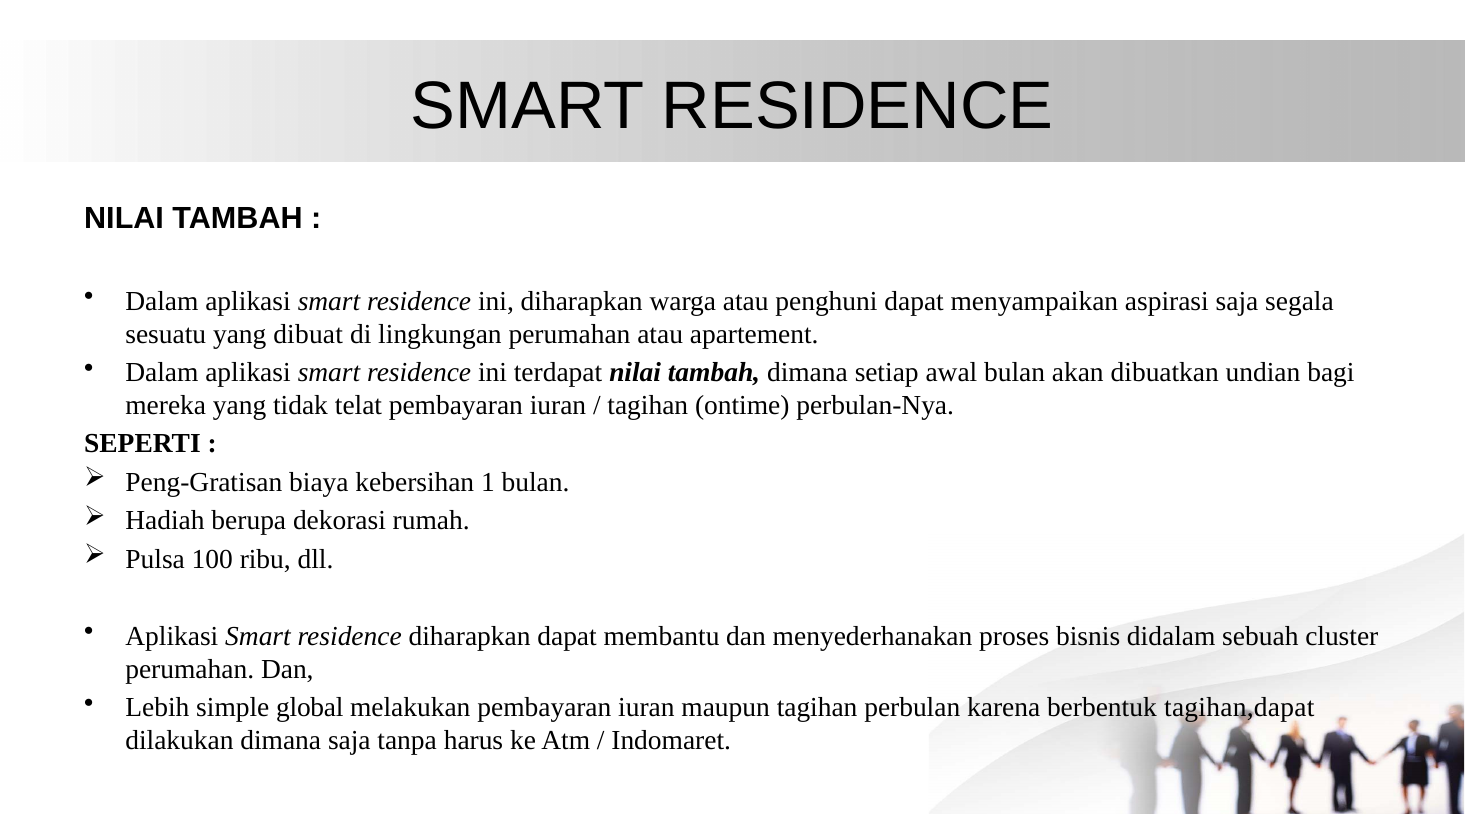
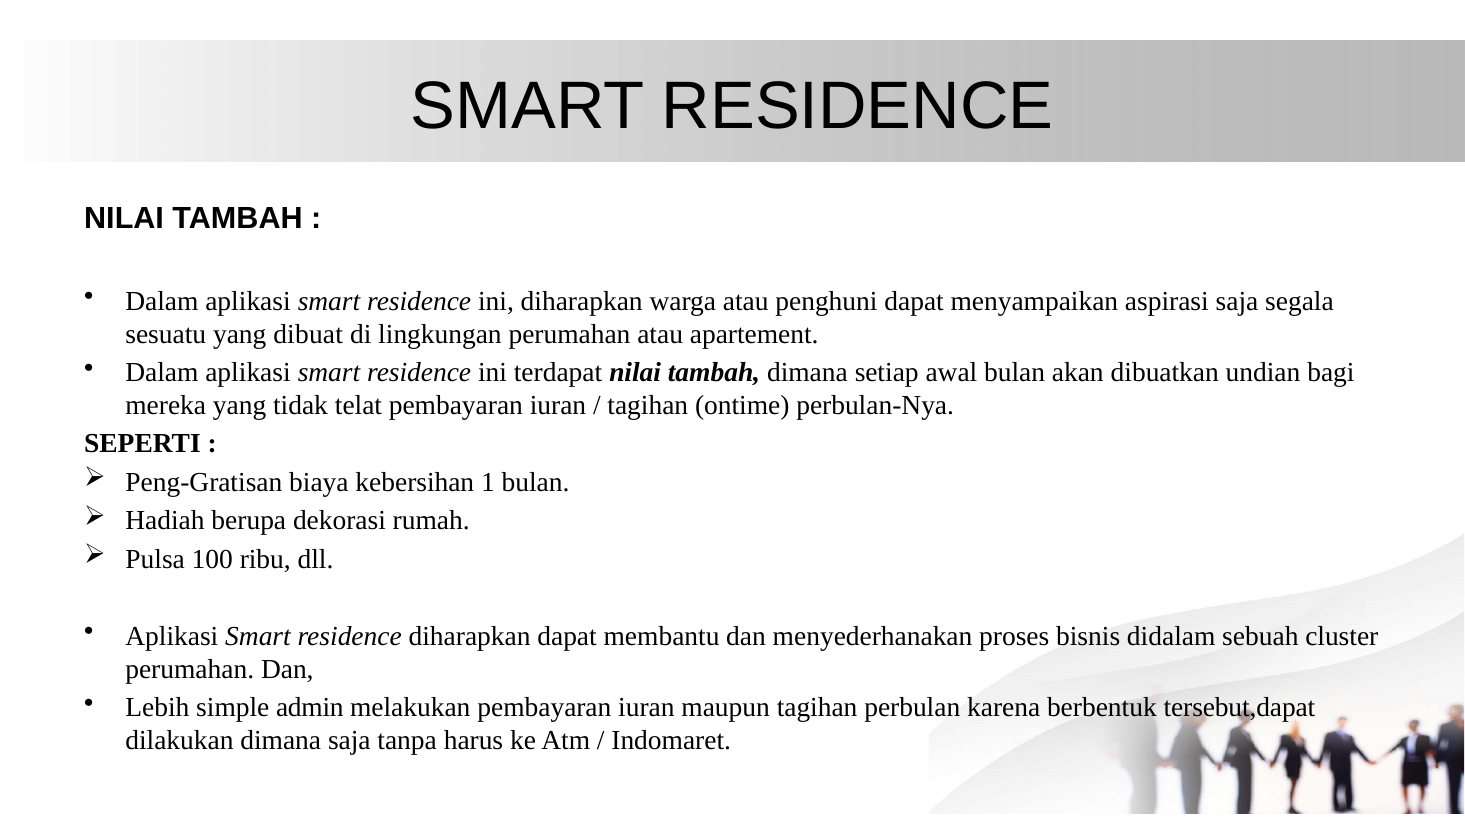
global: global -> admin
tagihan,dapat: tagihan,dapat -> tersebut,dapat
